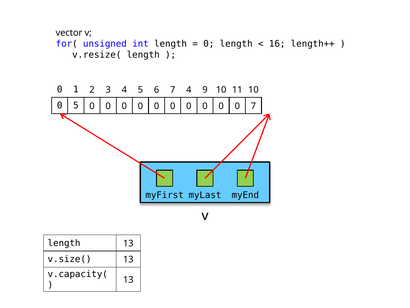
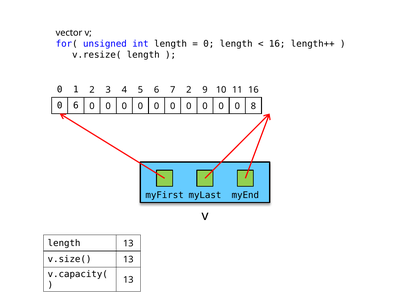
7 4: 4 -> 2
11 10: 10 -> 16
0 5: 5 -> 6
0 7: 7 -> 8
